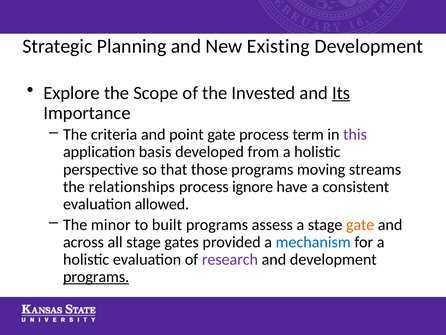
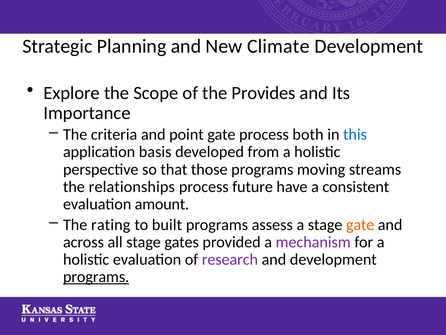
Existing: Existing -> Climate
Invested: Invested -> Provides
Its underline: present -> none
term: term -> both
this colour: purple -> blue
ignore: ignore -> future
allowed: allowed -> amount
minor: minor -> rating
mechanism colour: blue -> purple
